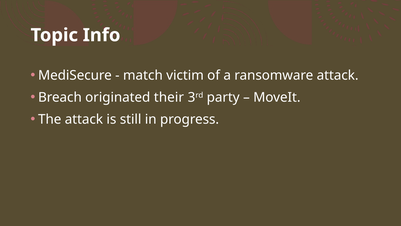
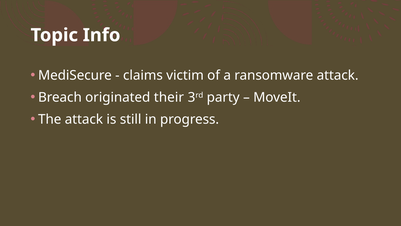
match: match -> claims
